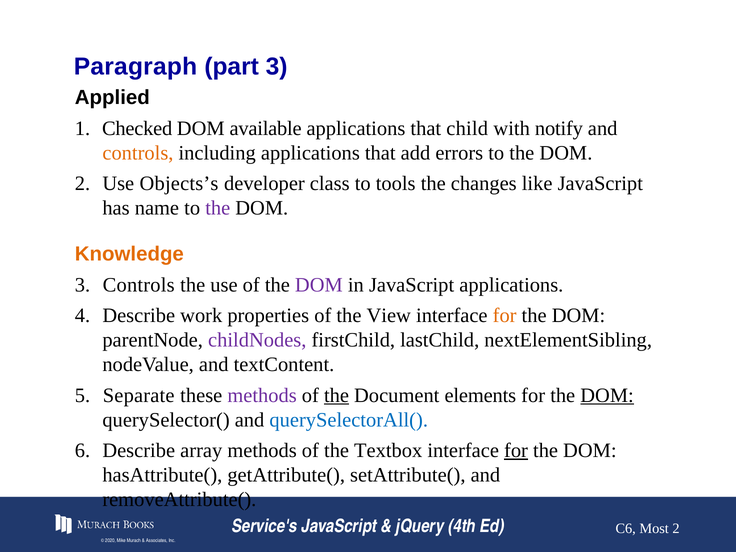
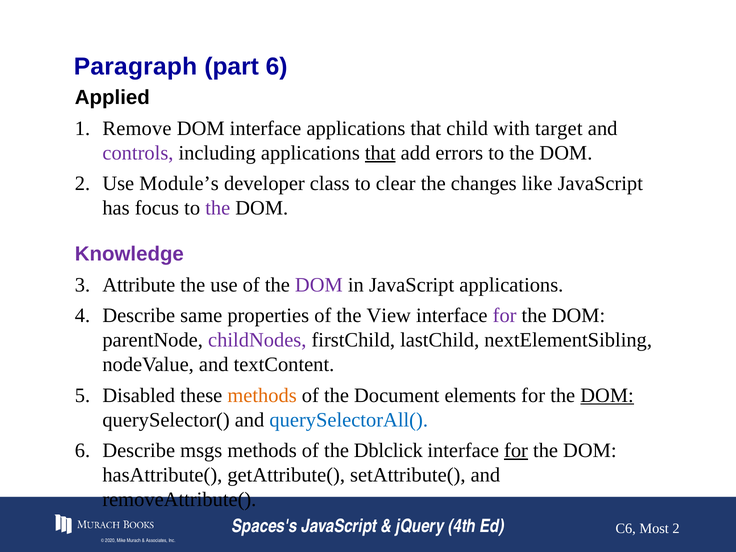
part 3: 3 -> 6
Checked: Checked -> Remove
DOM available: available -> interface
notify: notify -> target
controls at (138, 153) colour: orange -> purple
that at (380, 153) underline: none -> present
Objects’s: Objects’s -> Module’s
tools: tools -> clear
name: name -> focus
Knowledge colour: orange -> purple
Controls at (139, 285): Controls -> Attribute
work: work -> same
for at (505, 315) colour: orange -> purple
Separate: Separate -> Disabled
methods at (262, 395) colour: purple -> orange
the at (336, 395) underline: present -> none
array: array -> msgs
Textbox: Textbox -> Dblclick
Service's: Service's -> Spaces's
